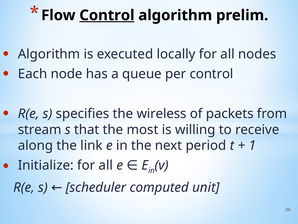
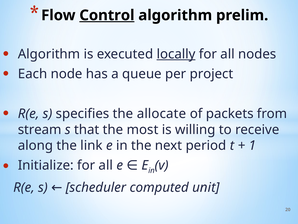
locally underline: none -> present
per control: control -> project
wireless: wireless -> allocate
